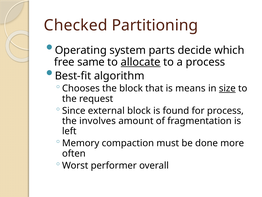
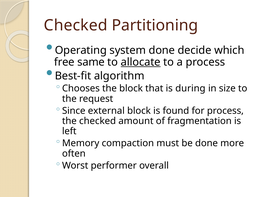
system parts: parts -> done
means: means -> during
size underline: present -> none
the involves: involves -> checked
